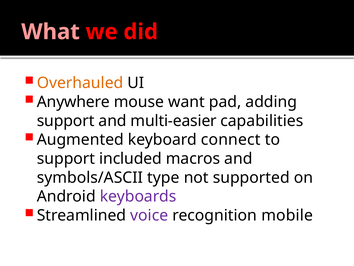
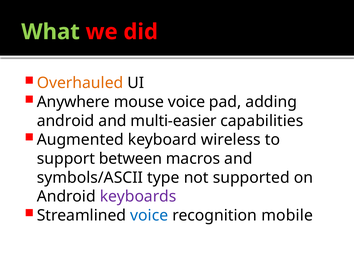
What colour: pink -> light green
mouse want: want -> voice
support at (66, 121): support -> android
connect: connect -> wireless
included: included -> between
voice at (149, 215) colour: purple -> blue
